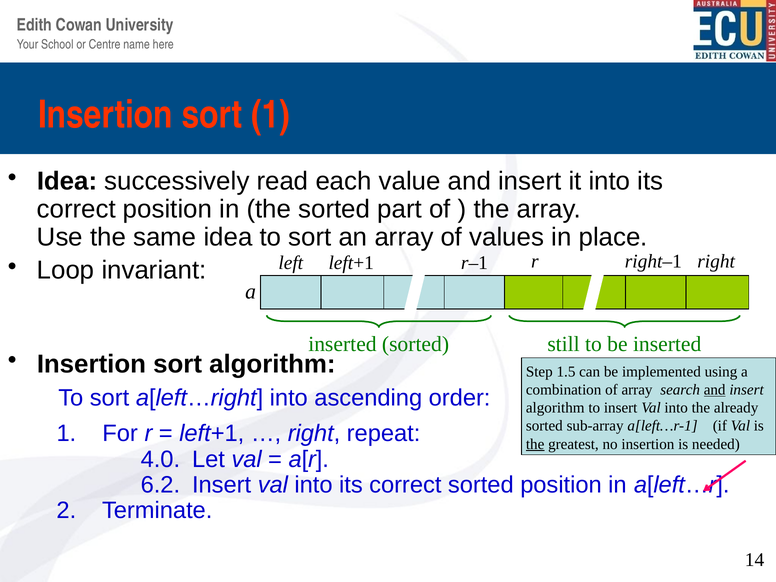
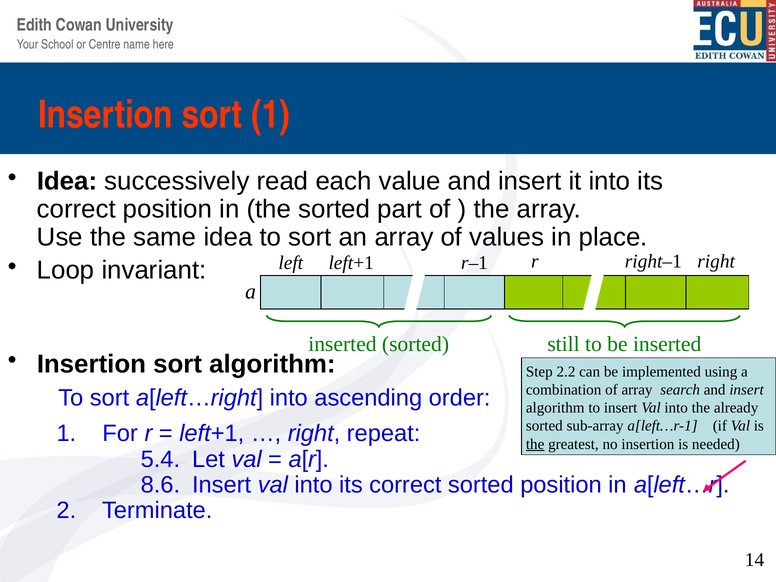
1.5: 1.5 -> 2.2
and at (715, 390) underline: present -> none
4.0: 4.0 -> 5.4
6.2: 6.2 -> 8.6
